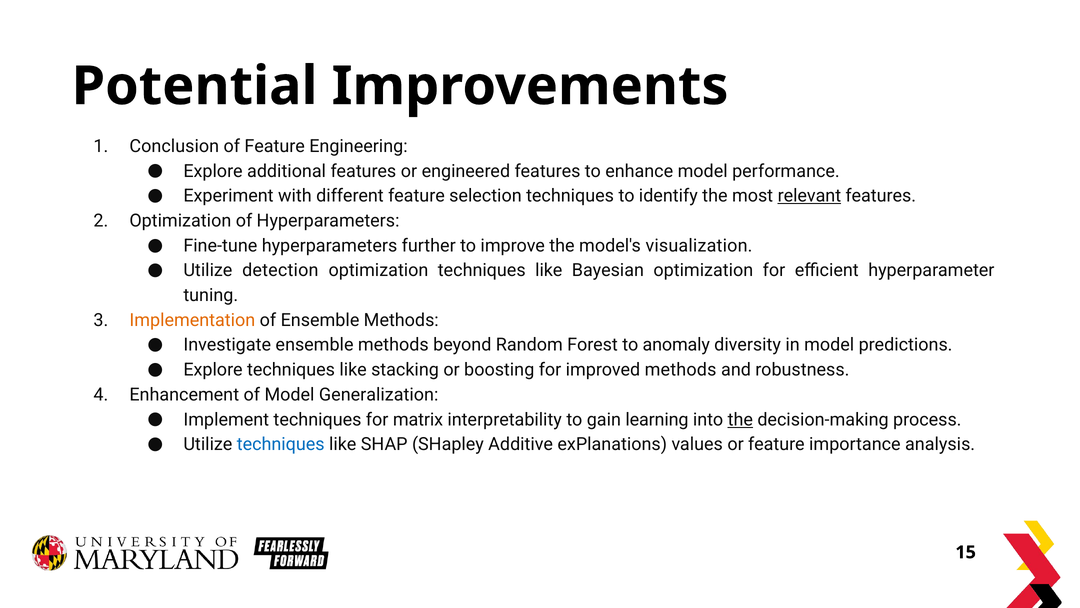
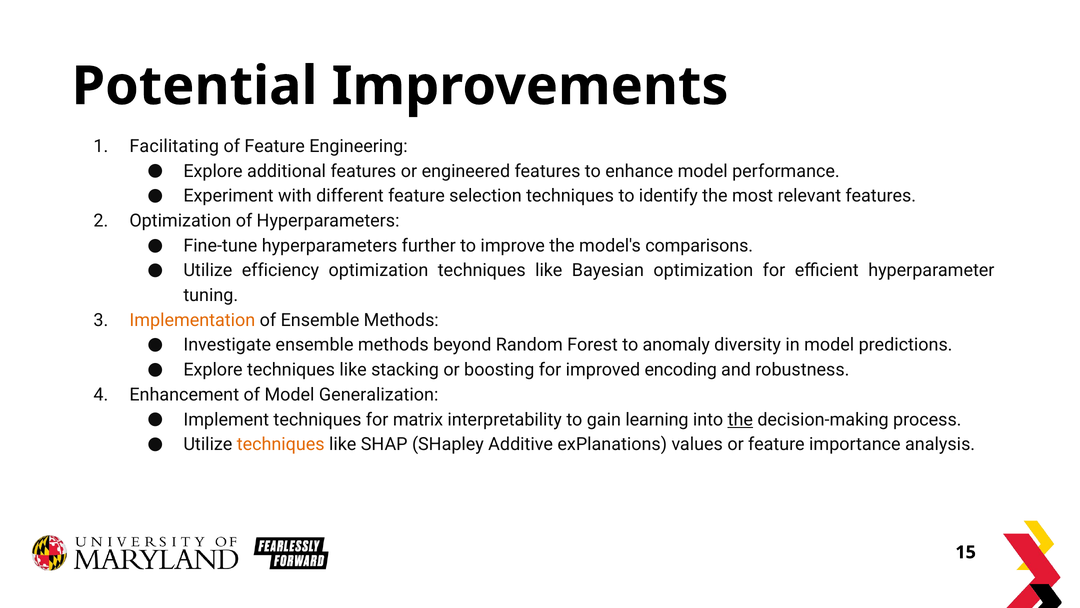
Conclusion: Conclusion -> Facilitating
relevant underline: present -> none
visualization: visualization -> comparisons
detection: detection -> efficiency
improved methods: methods -> encoding
techniques at (281, 444) colour: blue -> orange
